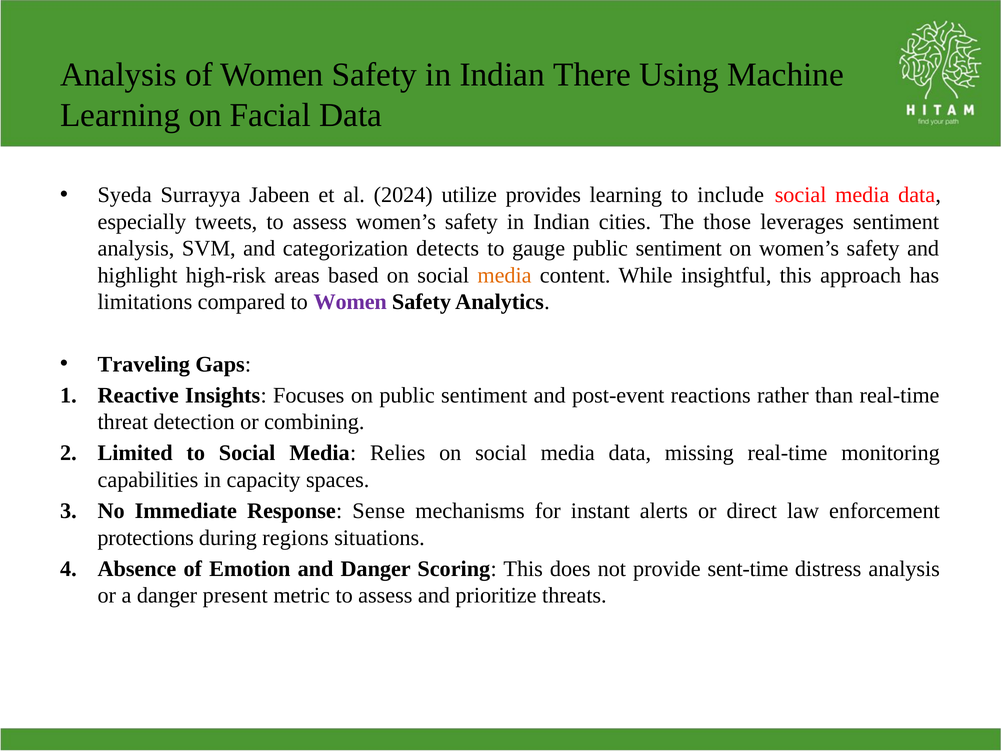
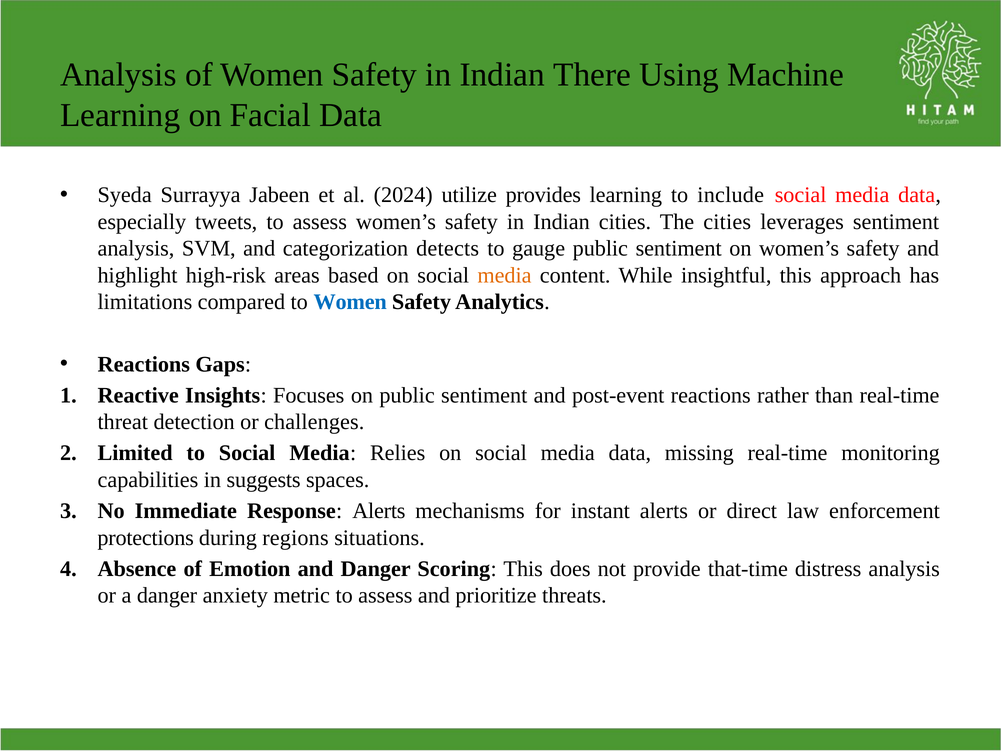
The those: those -> cities
Women at (350, 302) colour: purple -> blue
Traveling at (144, 364): Traveling -> Reactions
combining: combining -> challenges
capacity: capacity -> suggests
Response Sense: Sense -> Alerts
sent-time: sent-time -> that-time
present: present -> anxiety
